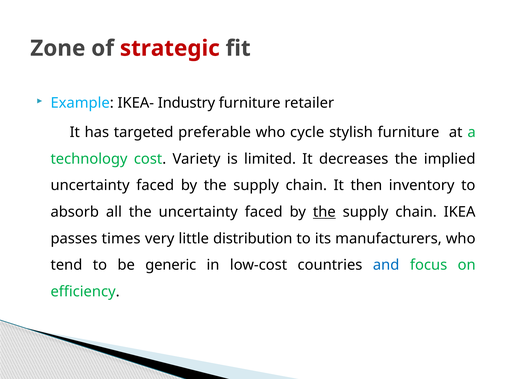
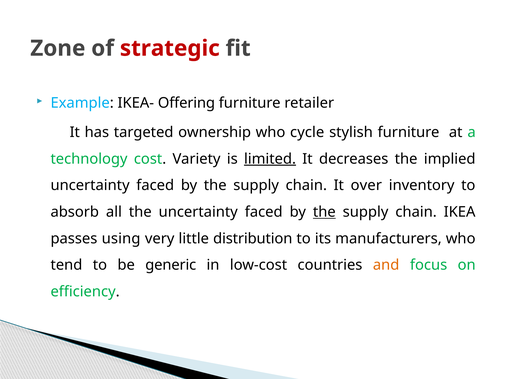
Industry: Industry -> Offering
preferable: preferable -> ownership
limited underline: none -> present
then: then -> over
times: times -> using
and colour: blue -> orange
